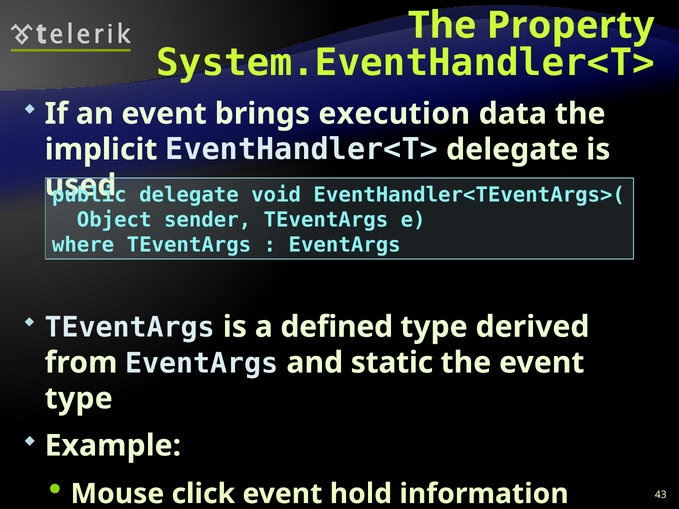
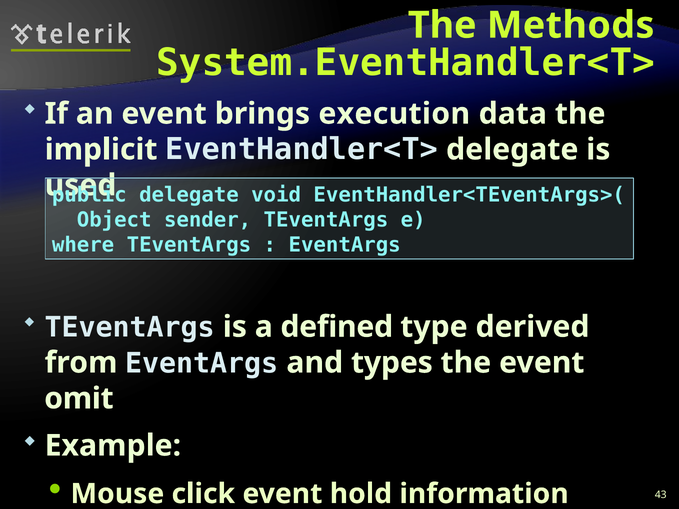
Property: Property -> Methods
static: static -> types
type at (79, 399): type -> omit
